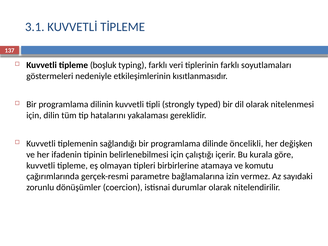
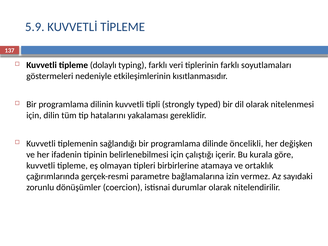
3.1: 3.1 -> 5.9
boşluk: boşluk -> dolaylı
komutu: komutu -> ortaklık
